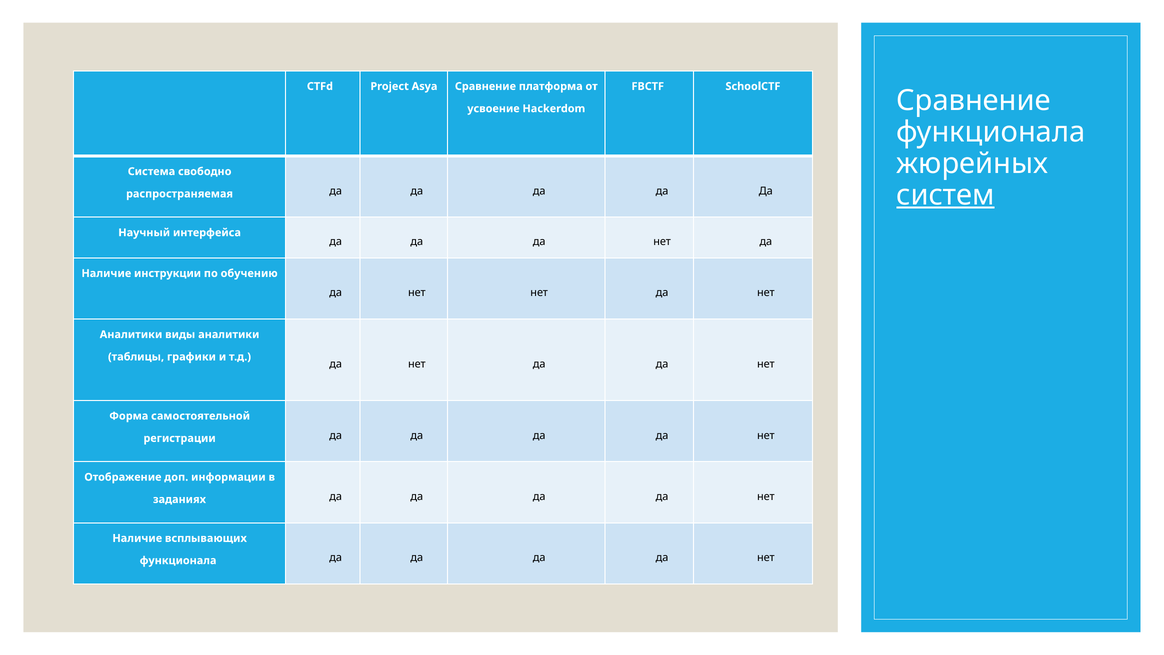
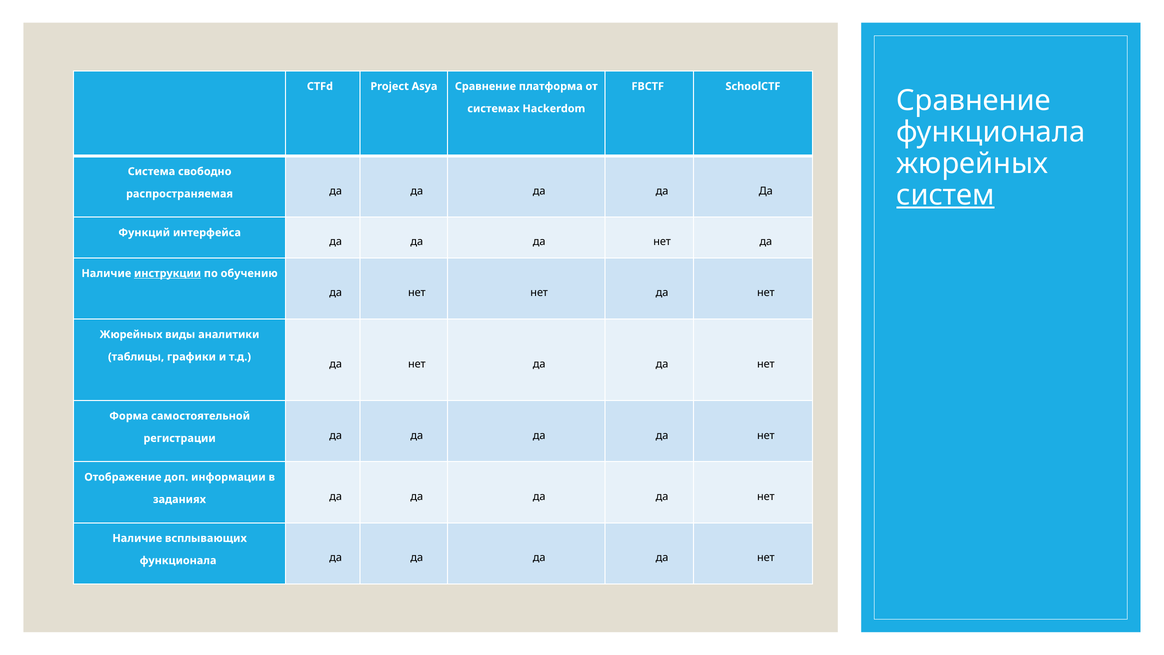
усвоение: усвоение -> системах
Научный: Научный -> Функций
инструкции underline: none -> present
Аналитики at (131, 334): Аналитики -> Жюрейных
